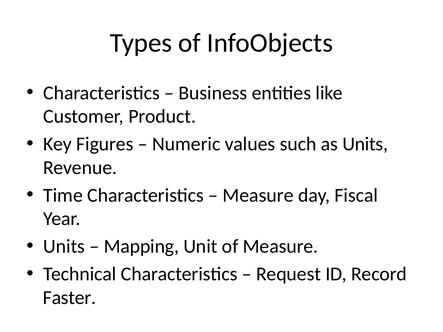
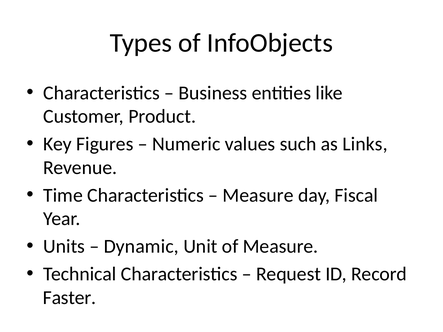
as Units: Units -> Links
Mapping: Mapping -> Dynamic
